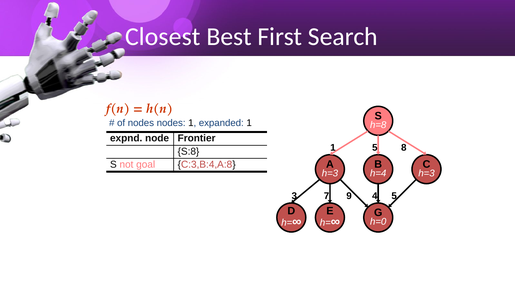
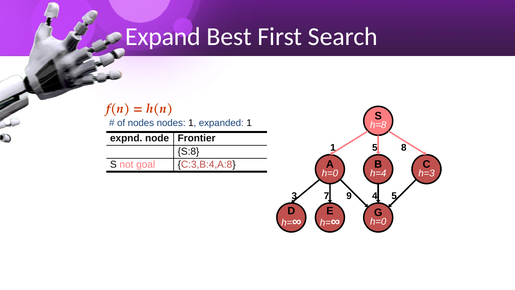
Closest: Closest -> Expand
h=3 at (330, 173): h=3 -> h=0
